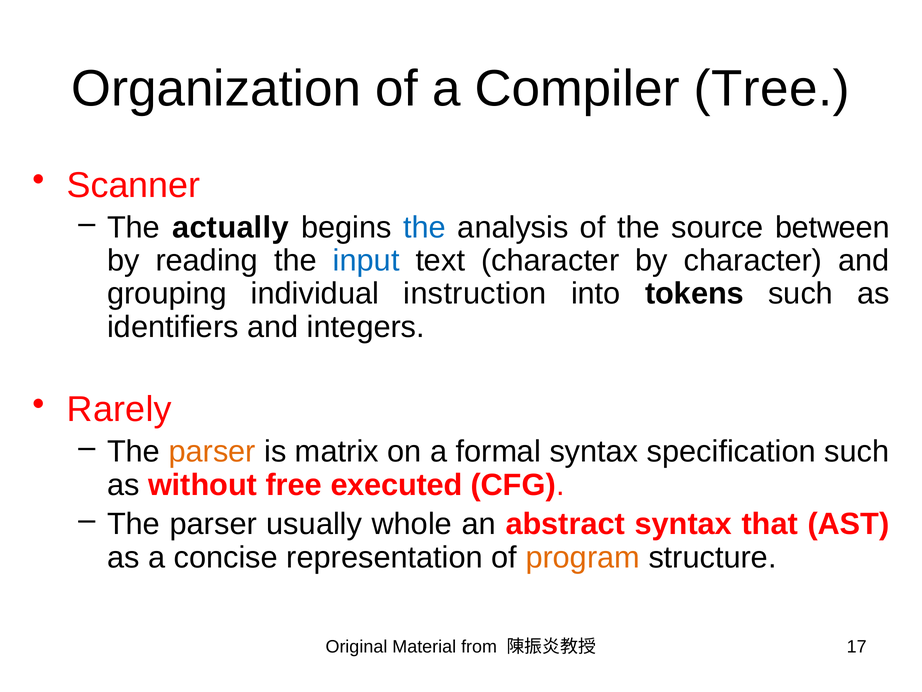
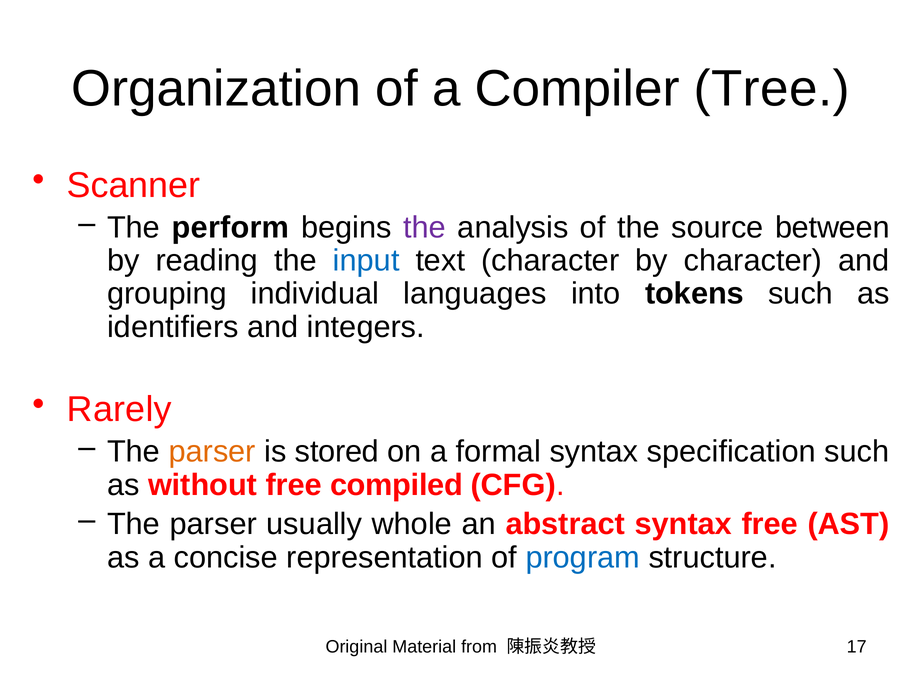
actually: actually -> perform
the at (425, 227) colour: blue -> purple
instruction: instruction -> languages
matrix: matrix -> stored
executed: executed -> compiled
syntax that: that -> free
program colour: orange -> blue
